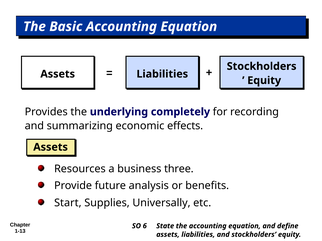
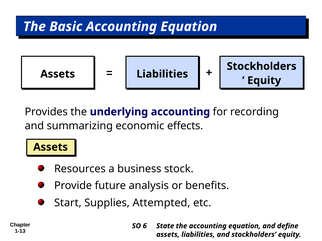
underlying completely: completely -> accounting
three: three -> stock
Universally: Universally -> Attempted
